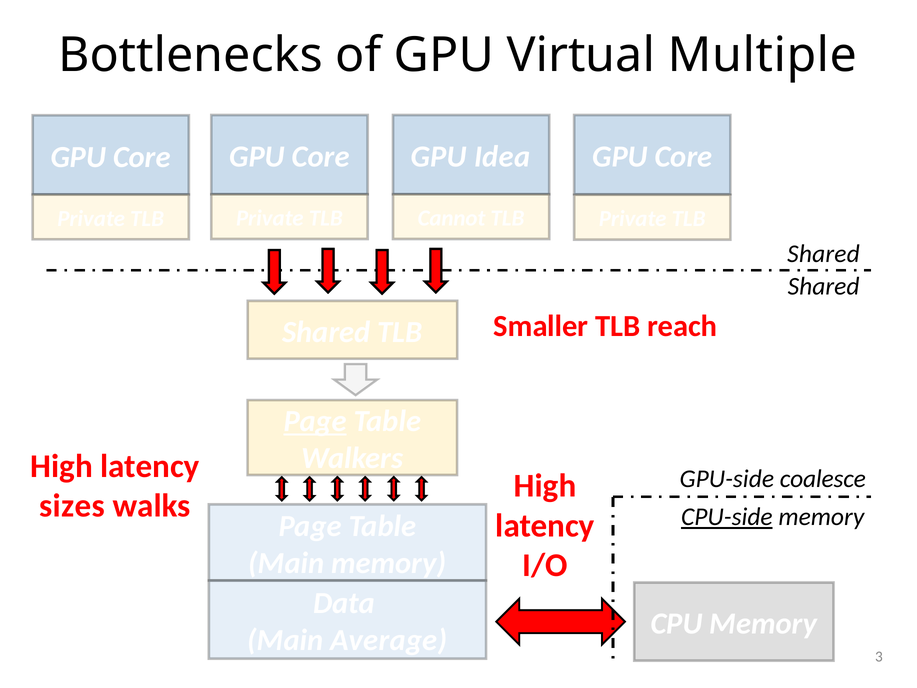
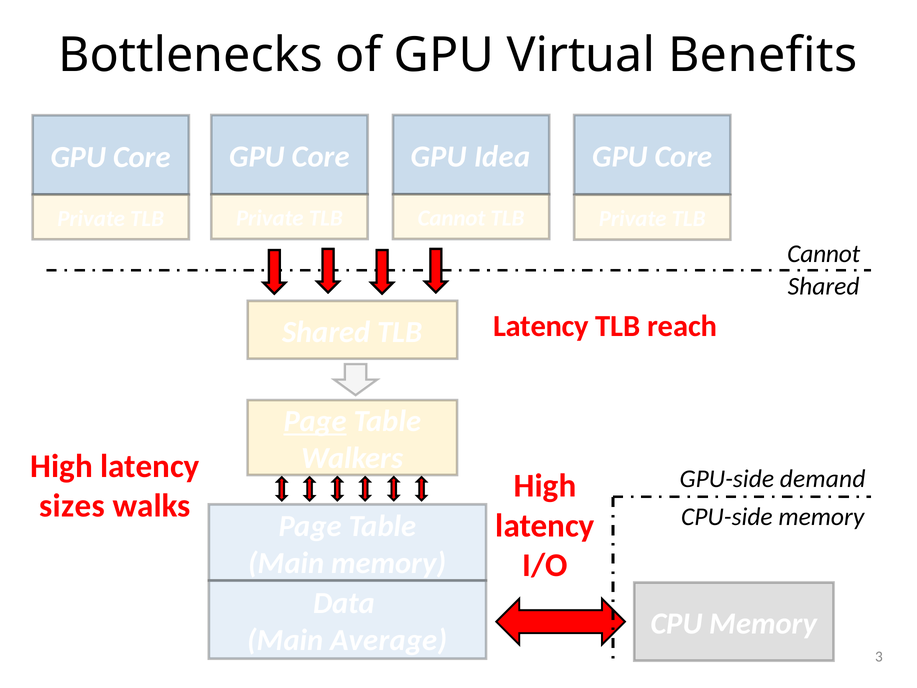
Multiple: Multiple -> Benefits
Shared at (824, 254): Shared -> Cannot
Smaller at (541, 326): Smaller -> Latency
coalesce: coalesce -> demand
CPU-side underline: present -> none
